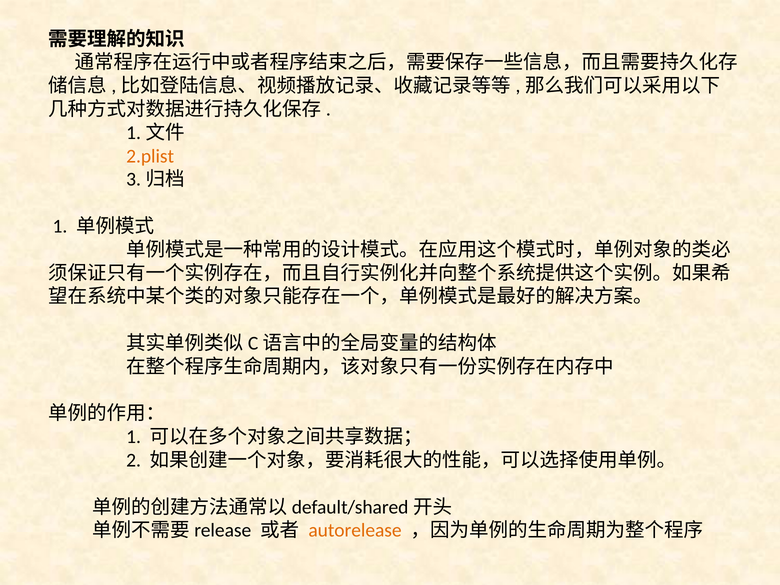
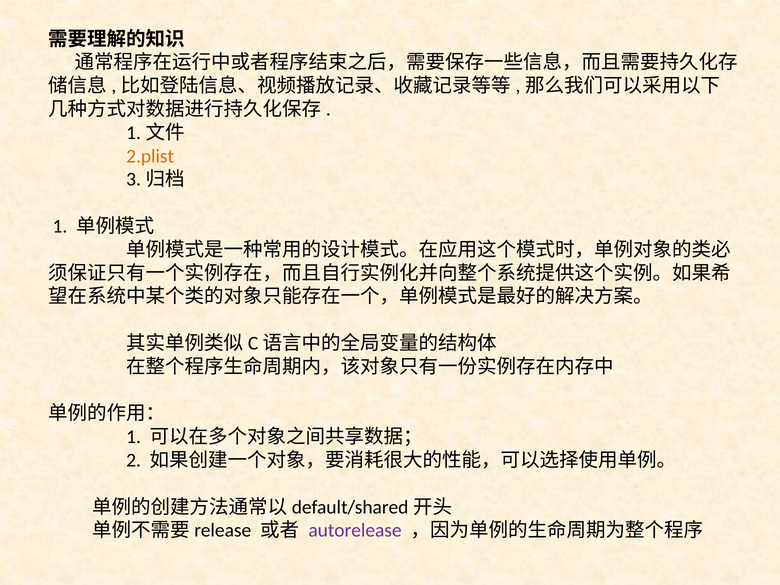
autorelease colour: orange -> purple
